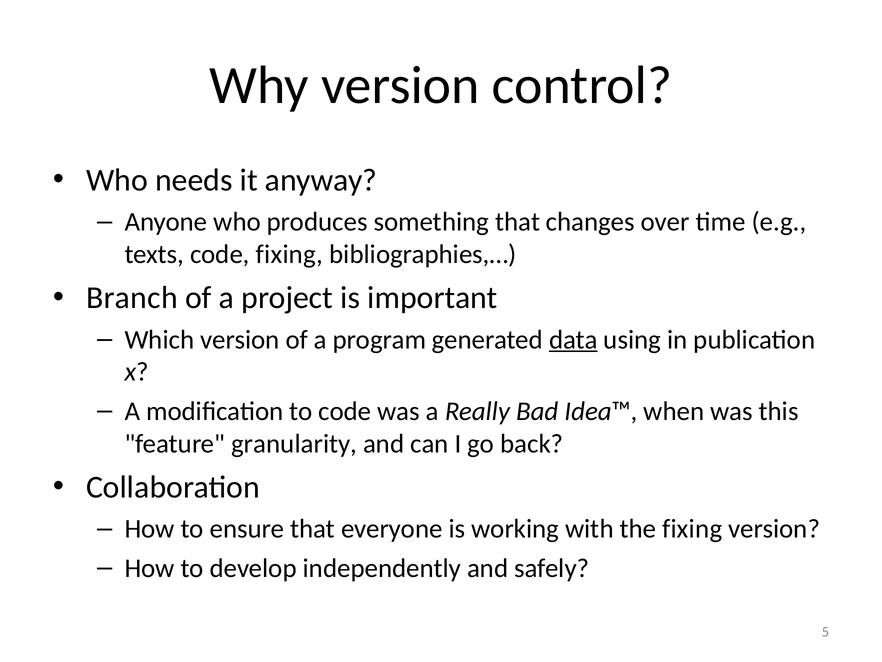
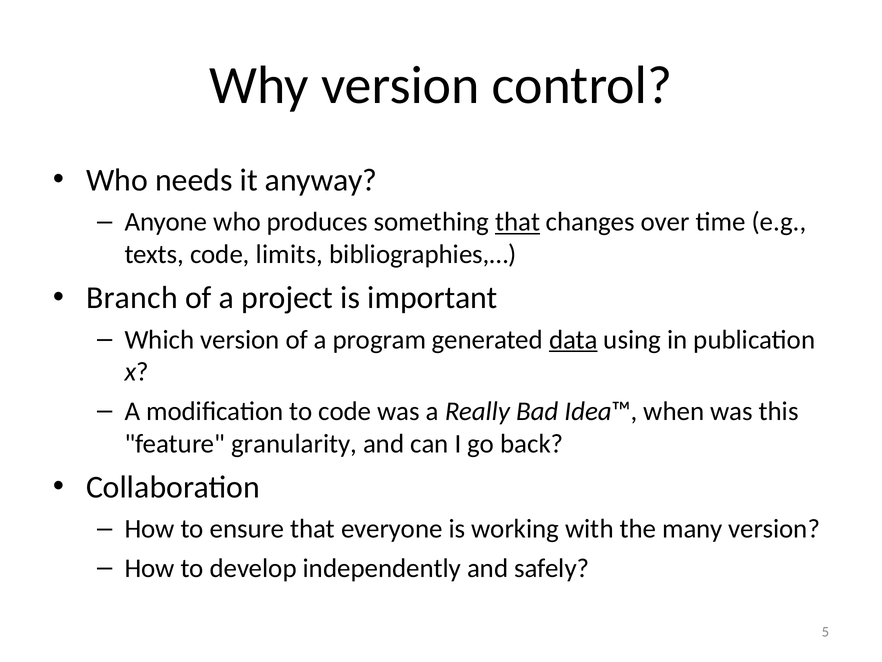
that at (518, 222) underline: none -> present
code fixing: fixing -> limits
the fixing: fixing -> many
